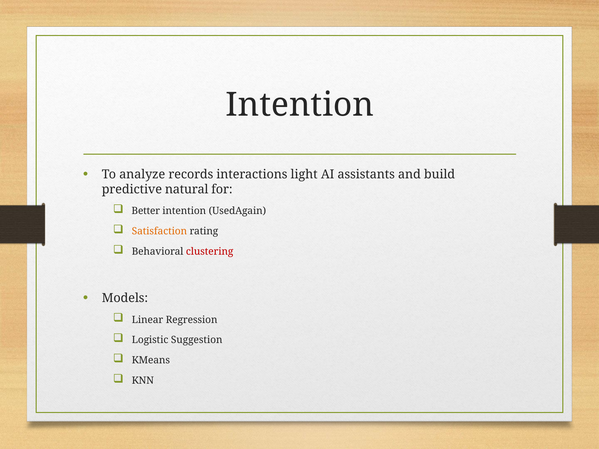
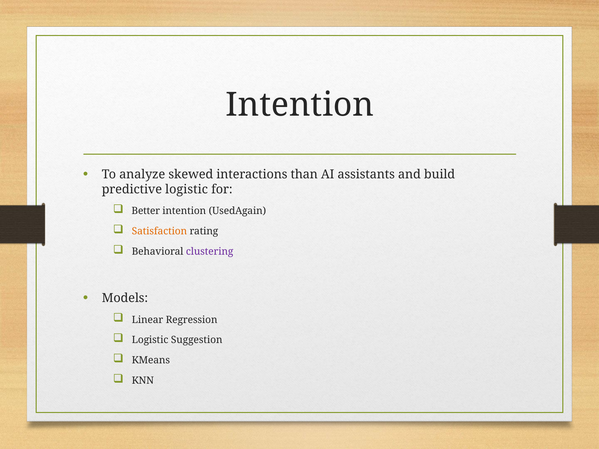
records: records -> skewed
light: light -> than
predictive natural: natural -> logistic
clustering colour: red -> purple
